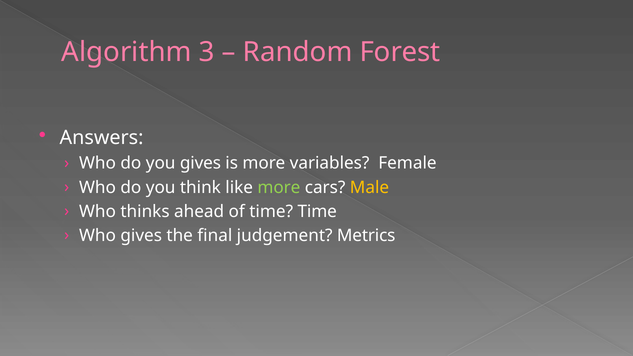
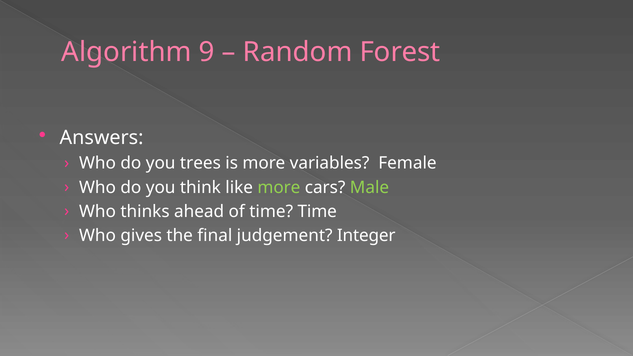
3: 3 -> 9
you gives: gives -> trees
Male colour: yellow -> light green
Metrics: Metrics -> Integer
